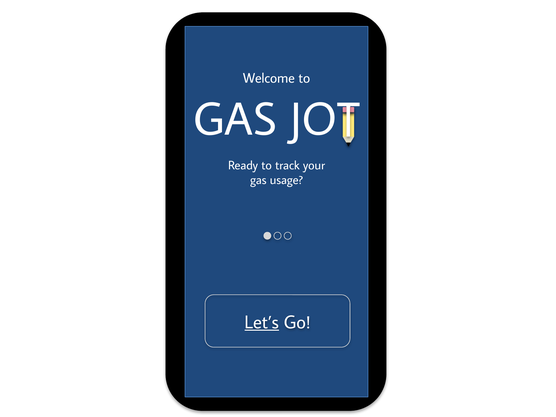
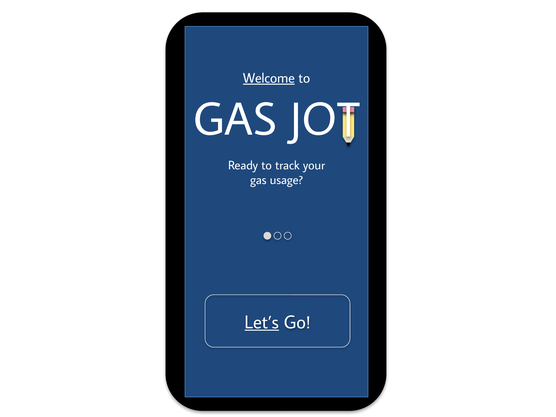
Welcome underline: none -> present
